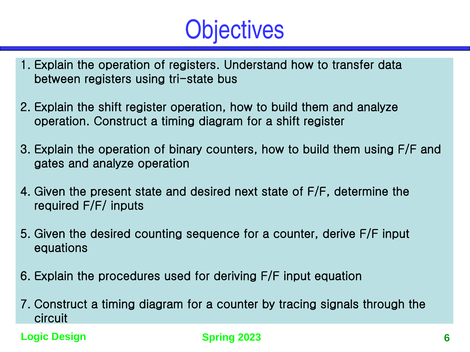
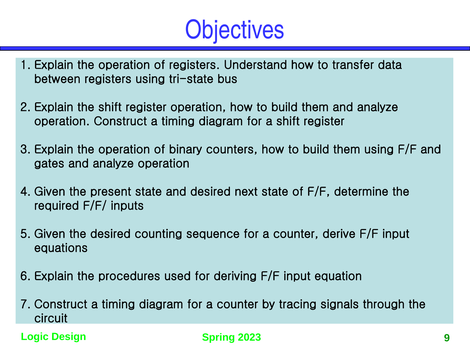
6 at (447, 339): 6 -> 9
